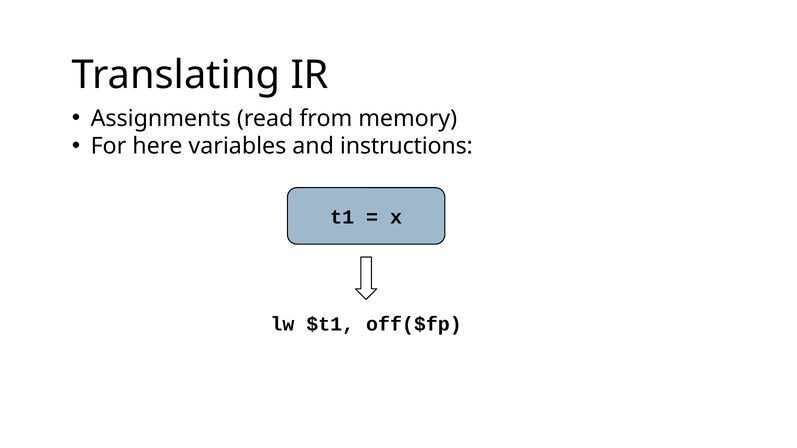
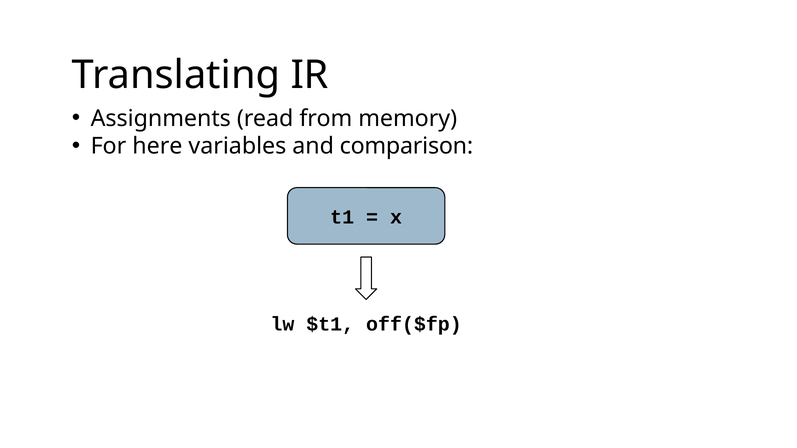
instructions: instructions -> comparison
